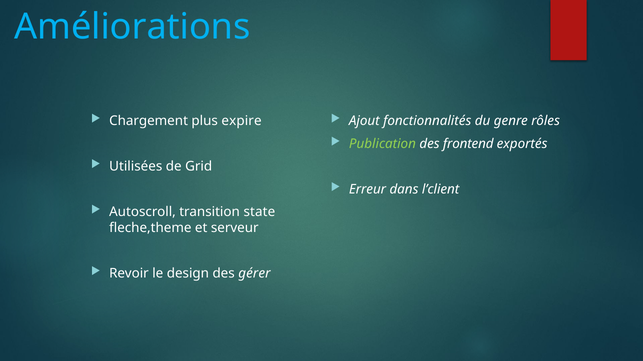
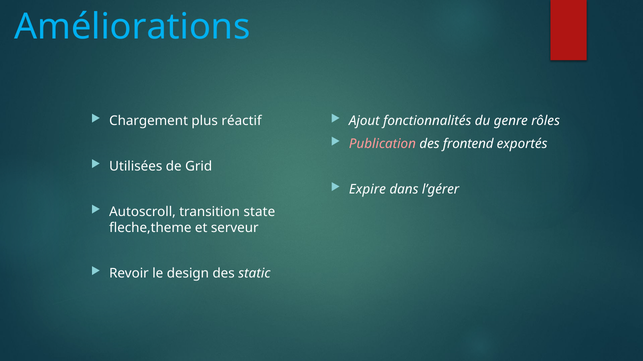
expire: expire -> réactif
Publication colour: light green -> pink
Erreur: Erreur -> Expire
l’client: l’client -> l’gérer
gérer: gérer -> static
